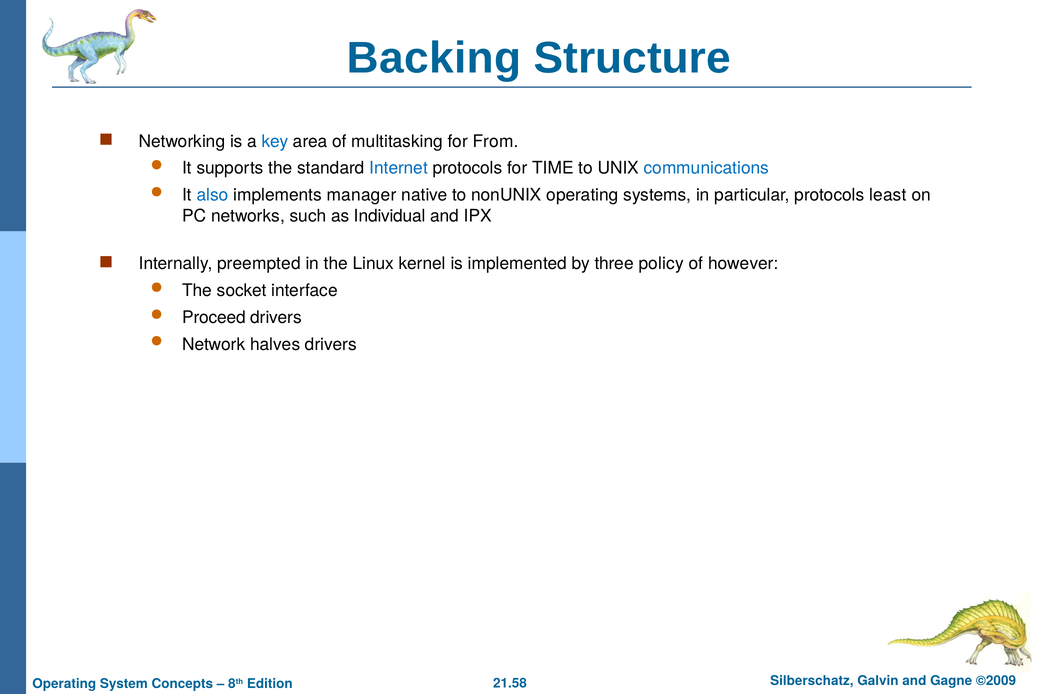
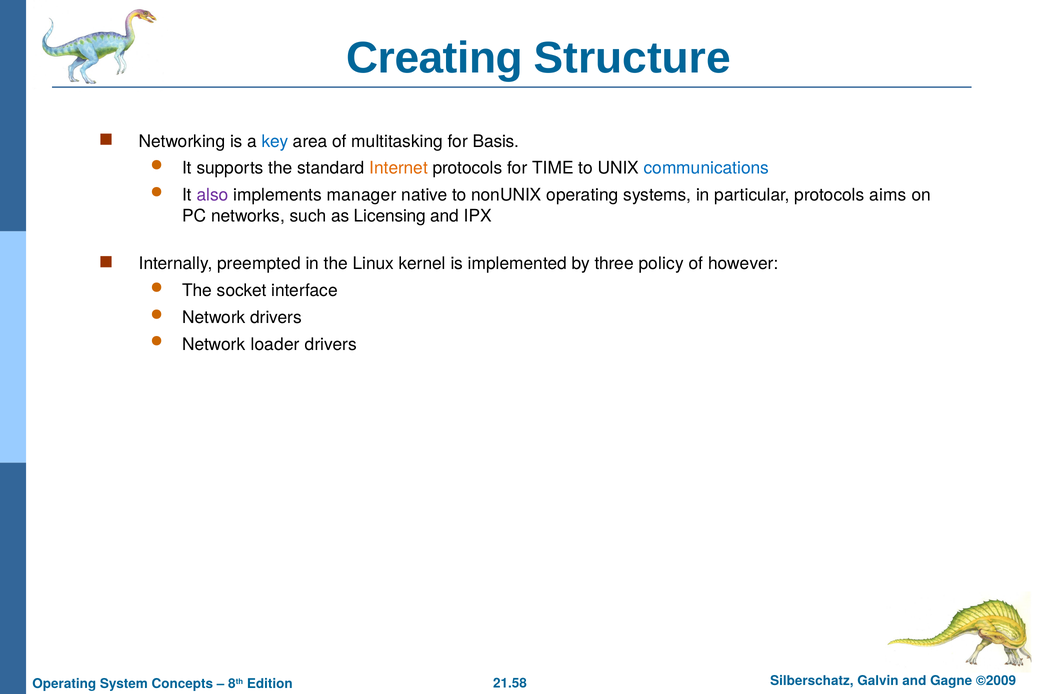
Backing: Backing -> Creating
From: From -> Basis
Internet colour: blue -> orange
also colour: blue -> purple
least: least -> aims
Individual: Individual -> Licensing
Proceed at (214, 317): Proceed -> Network
halves: halves -> loader
